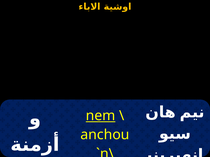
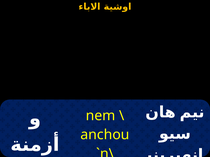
nem underline: present -> none
